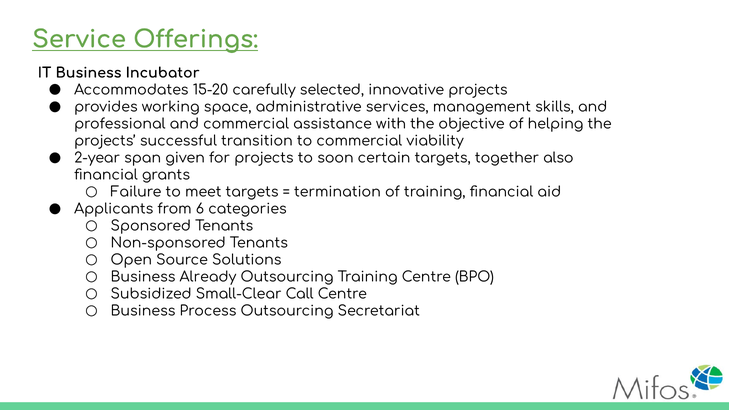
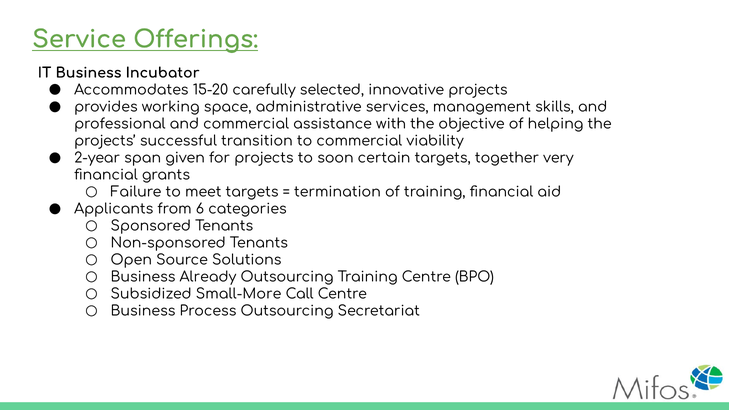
also: also -> very
Small-Clear: Small-Clear -> Small-More
